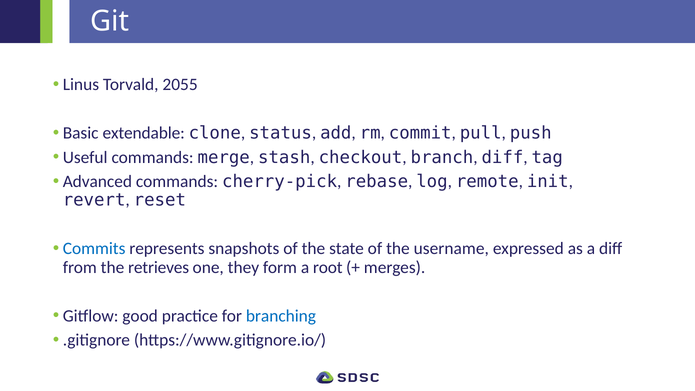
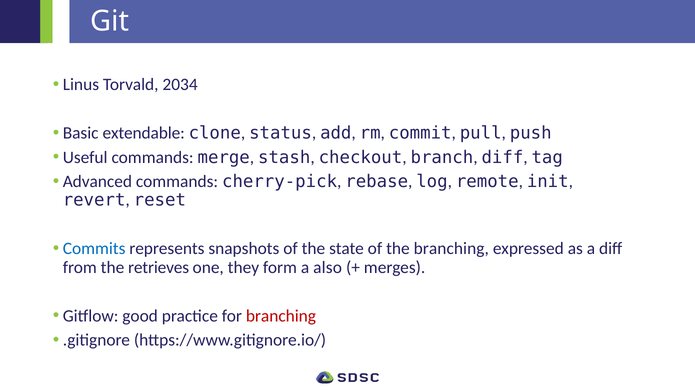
2055: 2055 -> 2034
the username: username -> branching
root: root -> also
branching at (281, 316) colour: blue -> red
